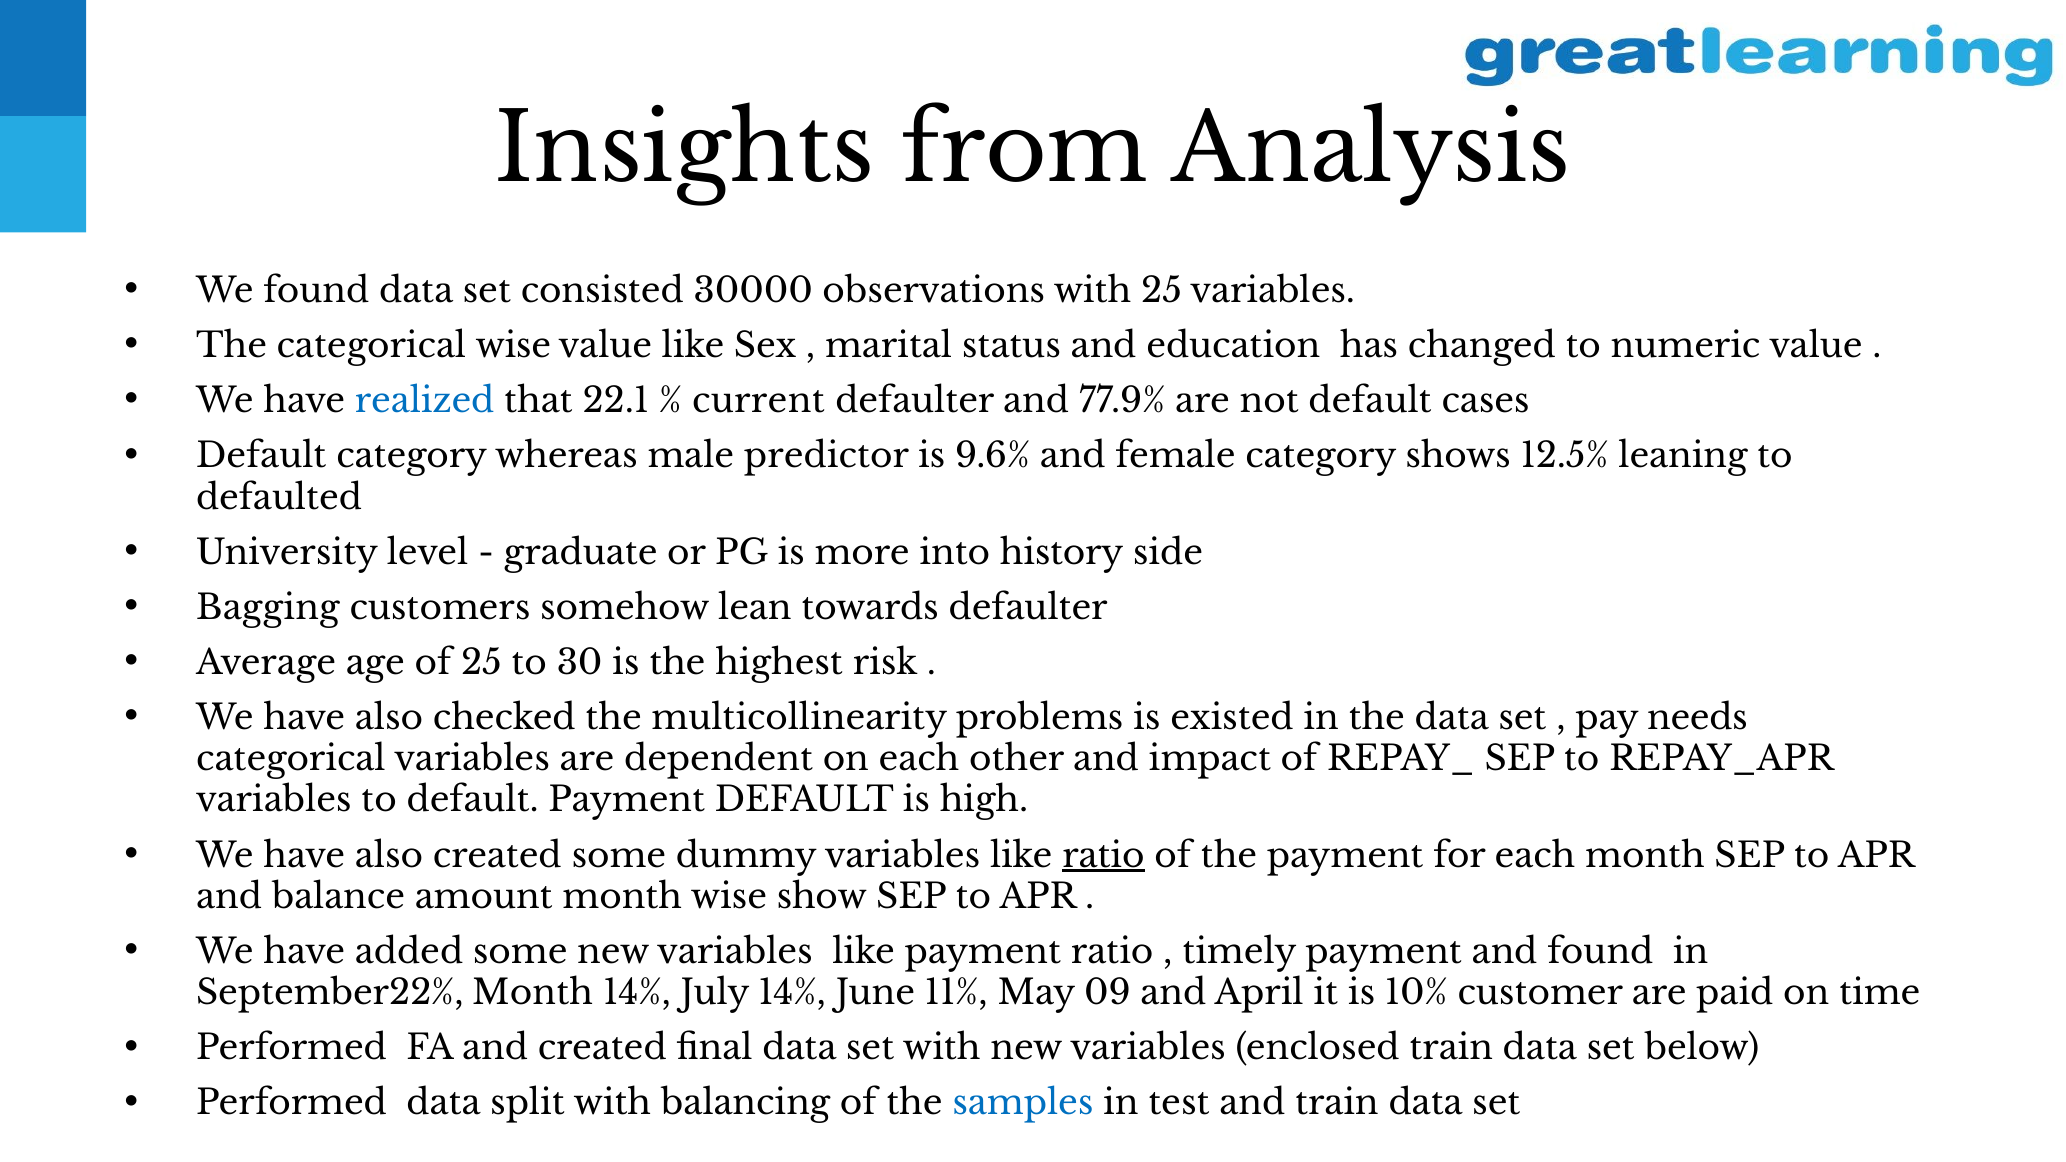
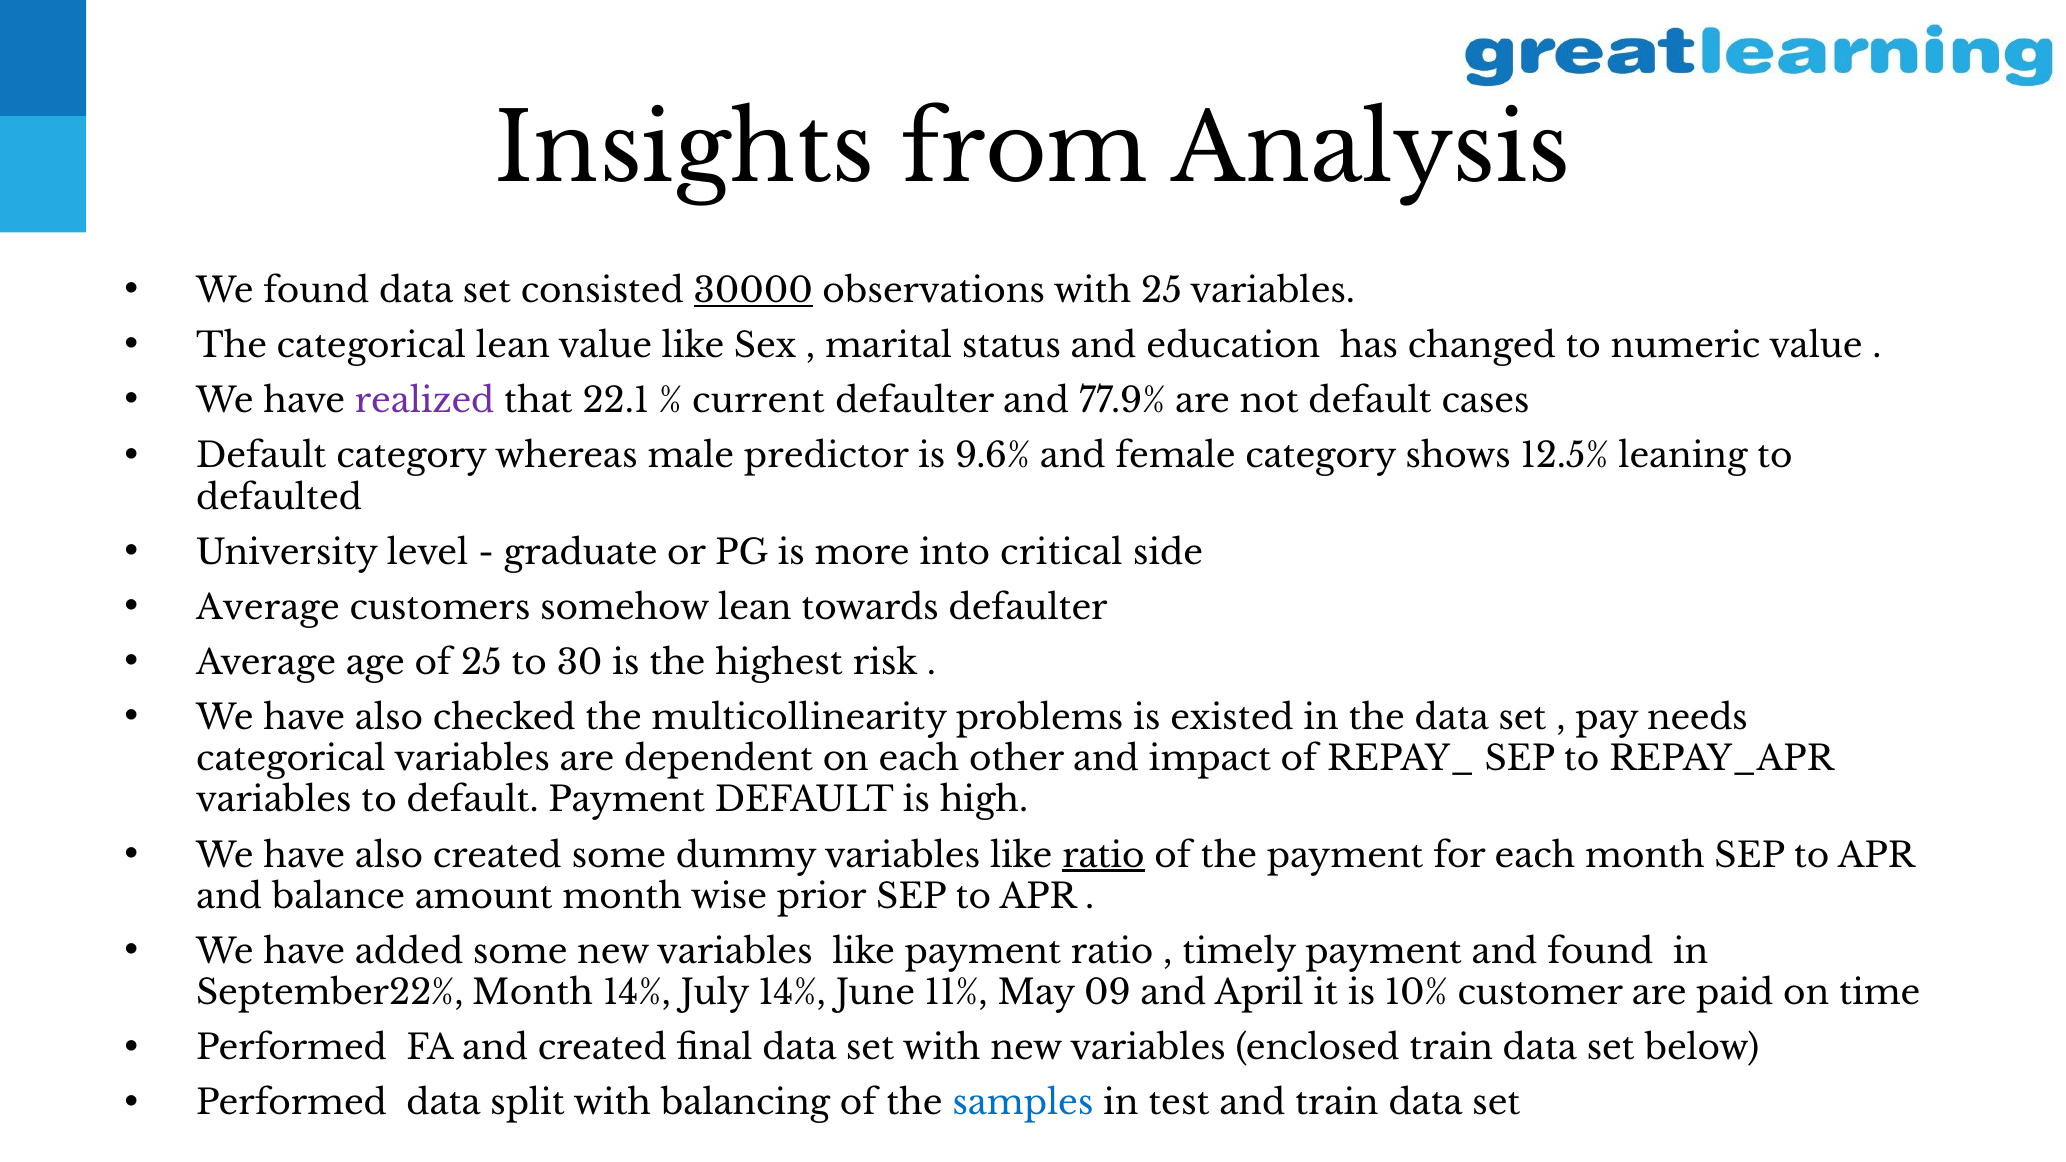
30000 underline: none -> present
categorical wise: wise -> lean
realized colour: blue -> purple
history: history -> critical
Bagging at (268, 608): Bagging -> Average
show: show -> prior
